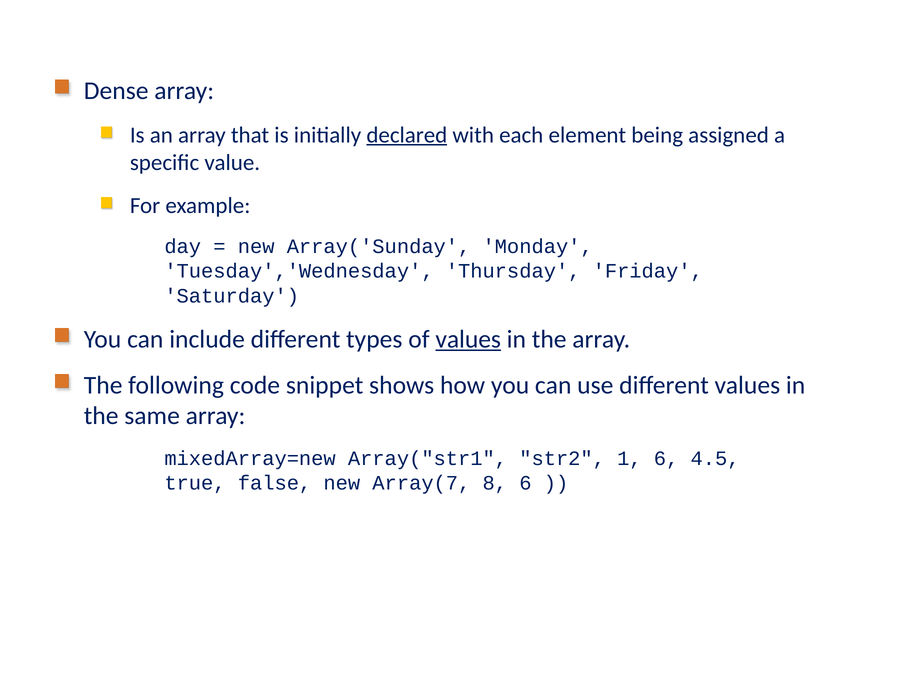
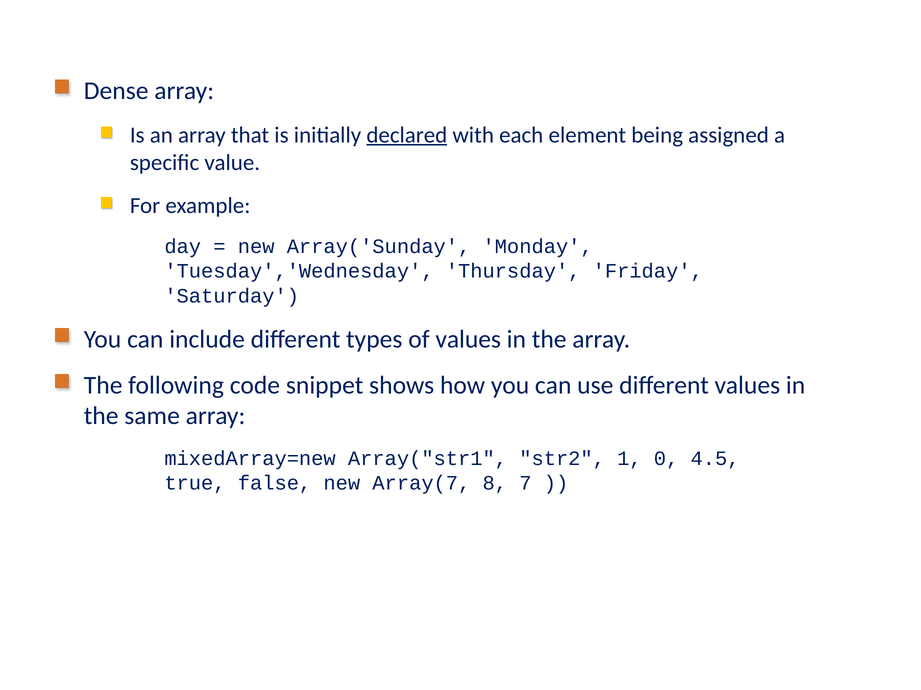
values at (468, 339) underline: present -> none
1 6: 6 -> 0
8 6: 6 -> 7
